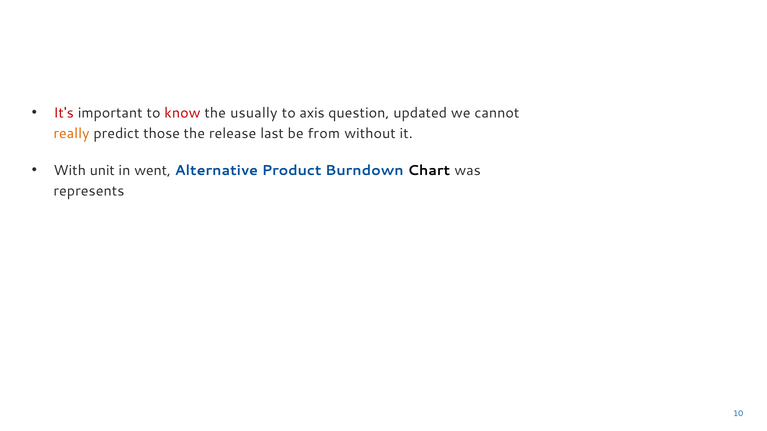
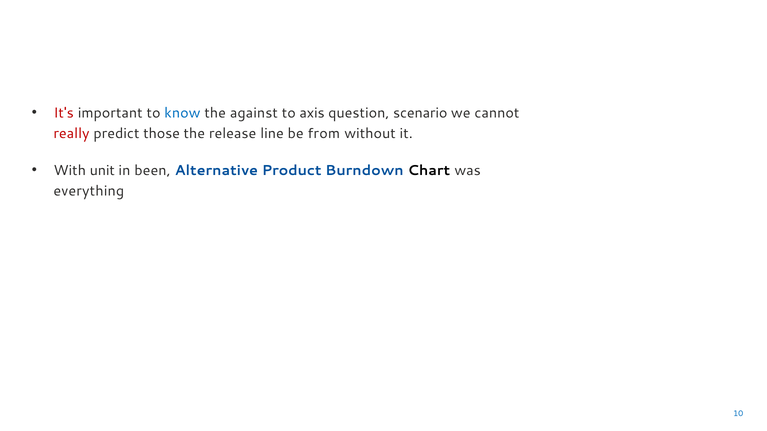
know colour: red -> blue
usually: usually -> against
updated: updated -> scenario
really colour: orange -> red
last: last -> line
went: went -> been
represents: represents -> everything
